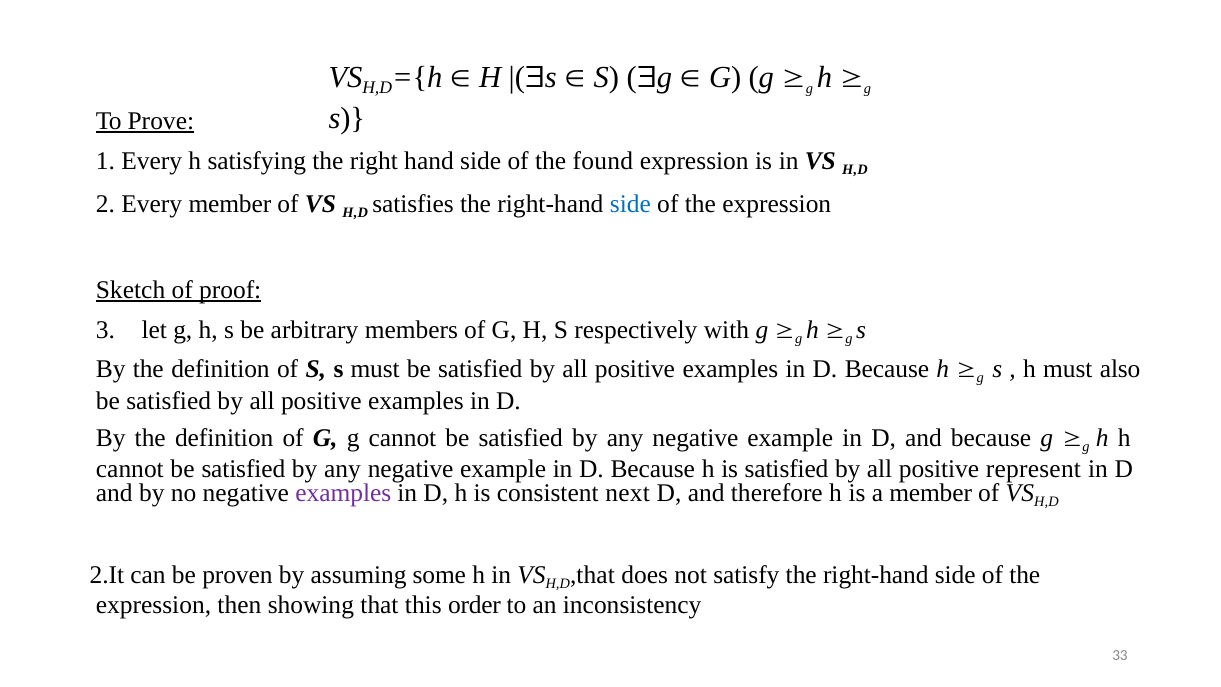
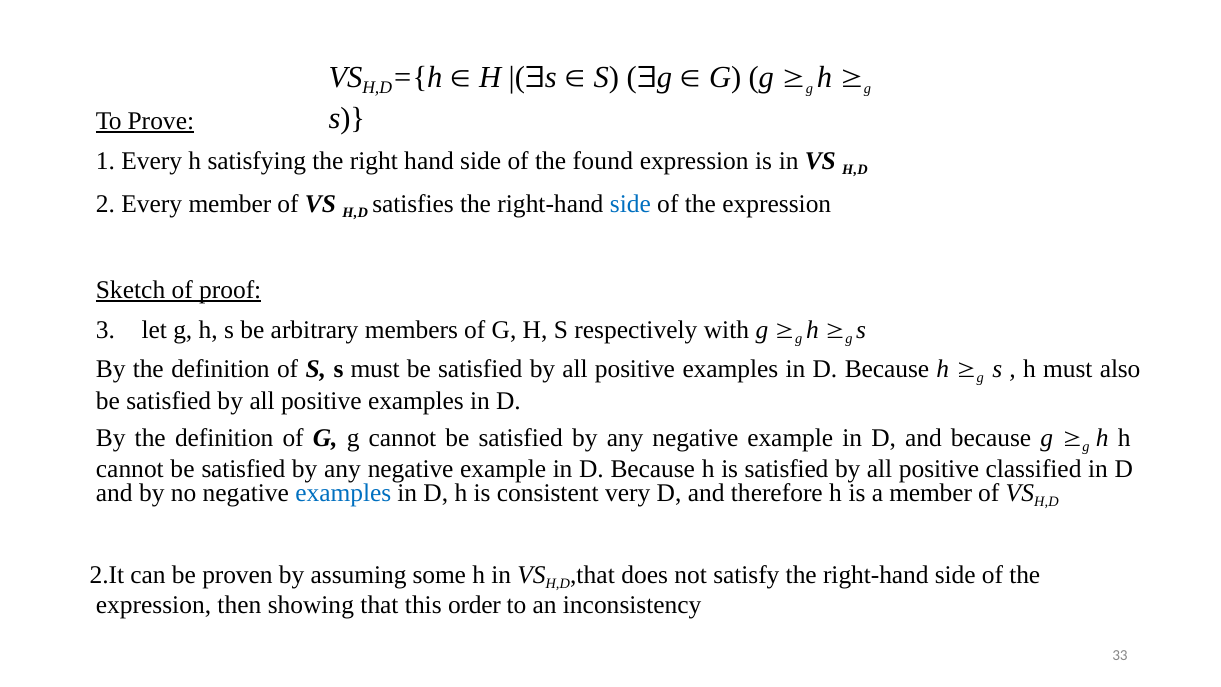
represent: represent -> classified
examples at (343, 493) colour: purple -> blue
next: next -> very
